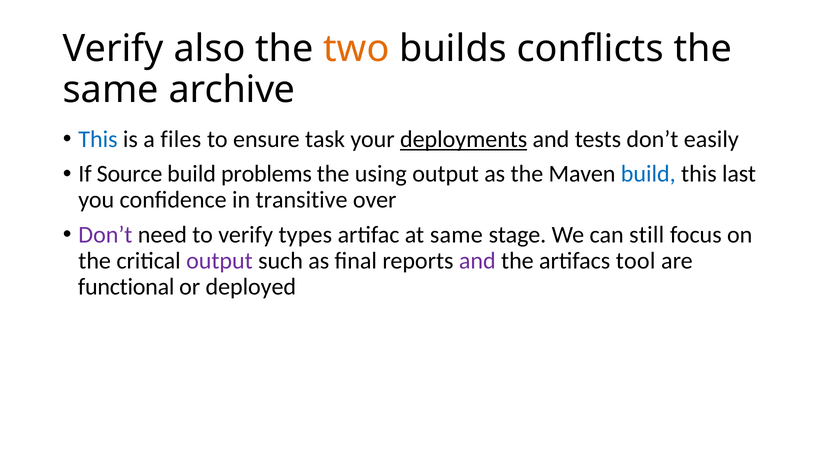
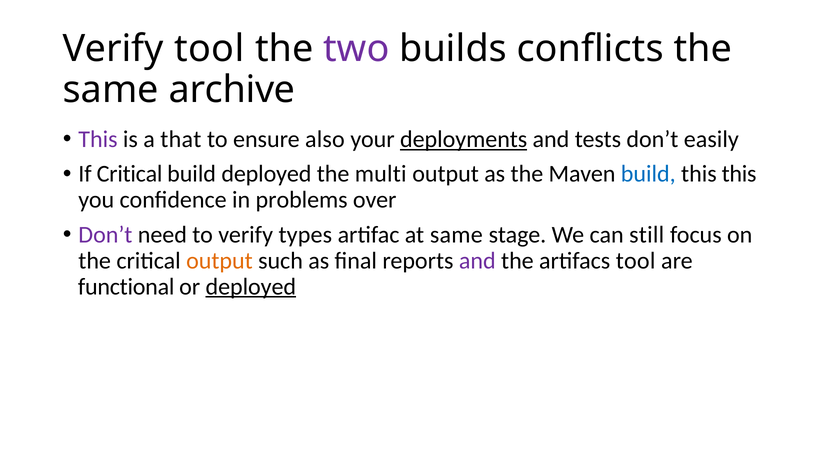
Verify also: also -> tool
two colour: orange -> purple
This at (98, 139) colour: blue -> purple
files: files -> that
task: task -> also
If Source: Source -> Critical
build problems: problems -> deployed
using: using -> multi
this last: last -> this
transitive: transitive -> problems
output at (219, 261) colour: purple -> orange
deployed at (251, 287) underline: none -> present
